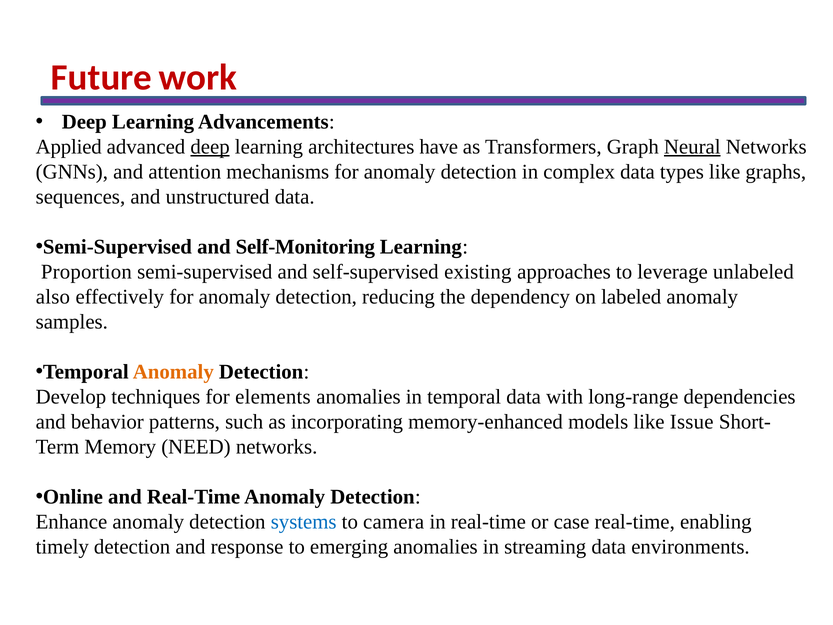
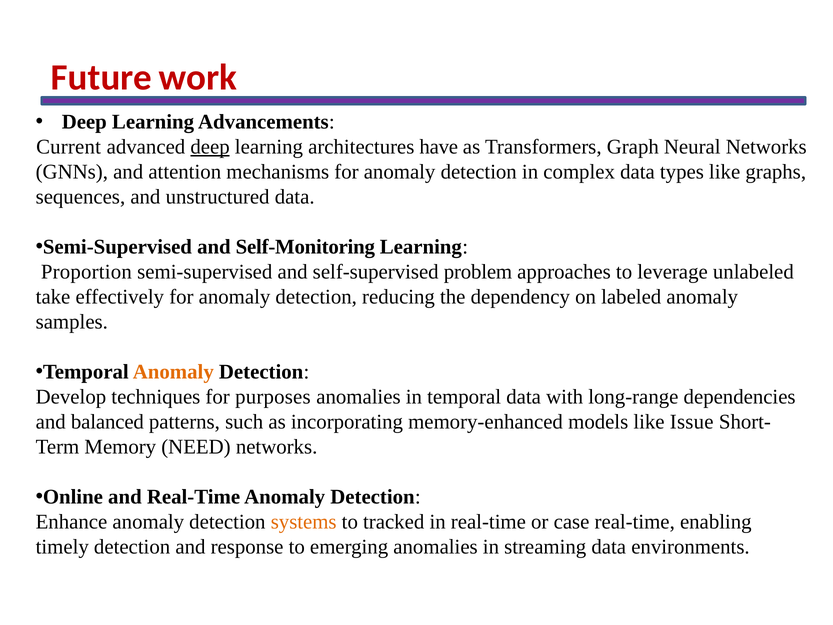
Applied: Applied -> Current
Neural underline: present -> none
existing: existing -> problem
also: also -> take
elements: elements -> purposes
behavior: behavior -> balanced
systems colour: blue -> orange
camera: camera -> tracked
